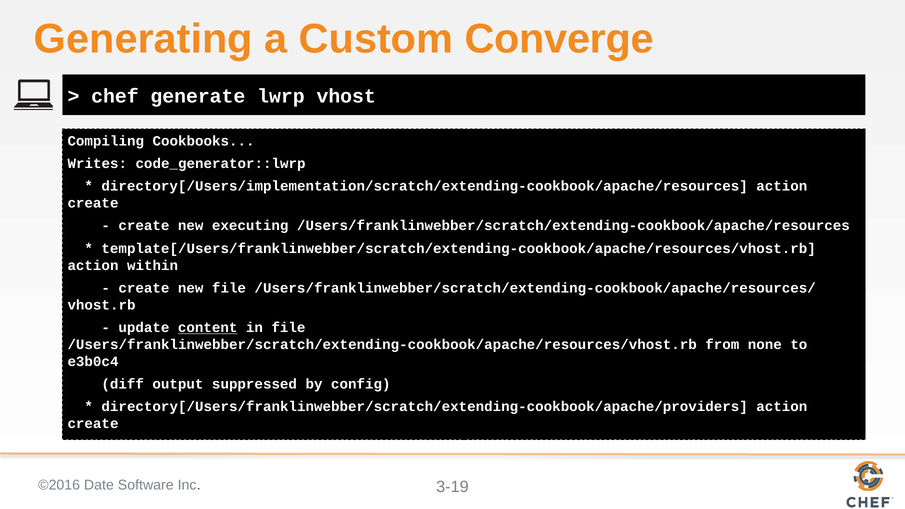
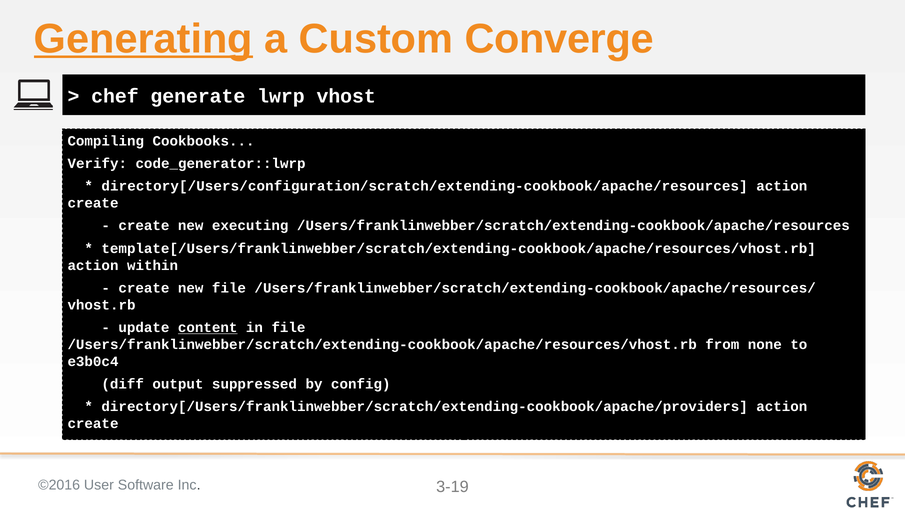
Generating underline: none -> present
Writes: Writes -> Verify
directory[/Users/implementation/scratch/extending-cookbook/apache/resources: directory[/Users/implementation/scratch/extending-cookbook/apache/resources -> directory[/Users/configuration/scratch/extending-cookbook/apache/resources
Date: Date -> User
